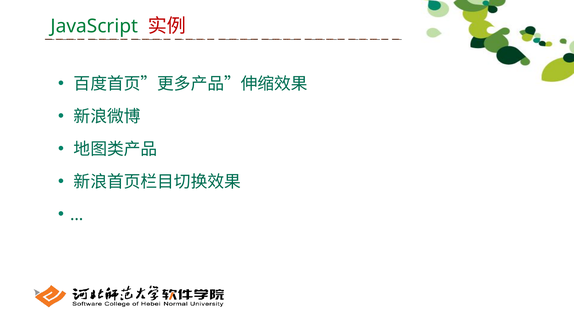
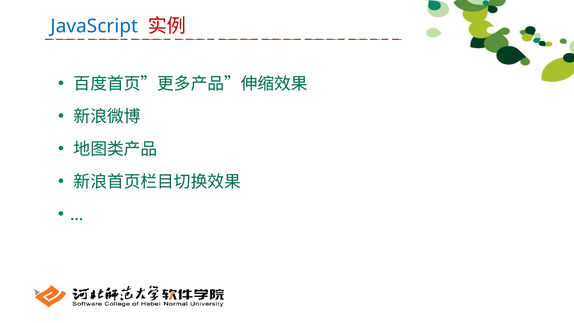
JavaScript colour: green -> blue
